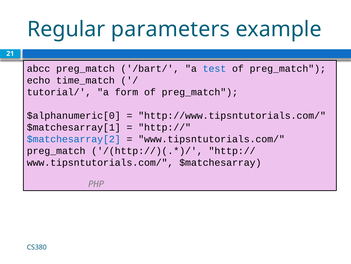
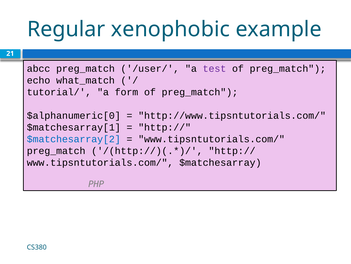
parameters: parameters -> xenophobic
/bart/: /bart/ -> /user/
test colour: blue -> purple
time_match: time_match -> what_match
